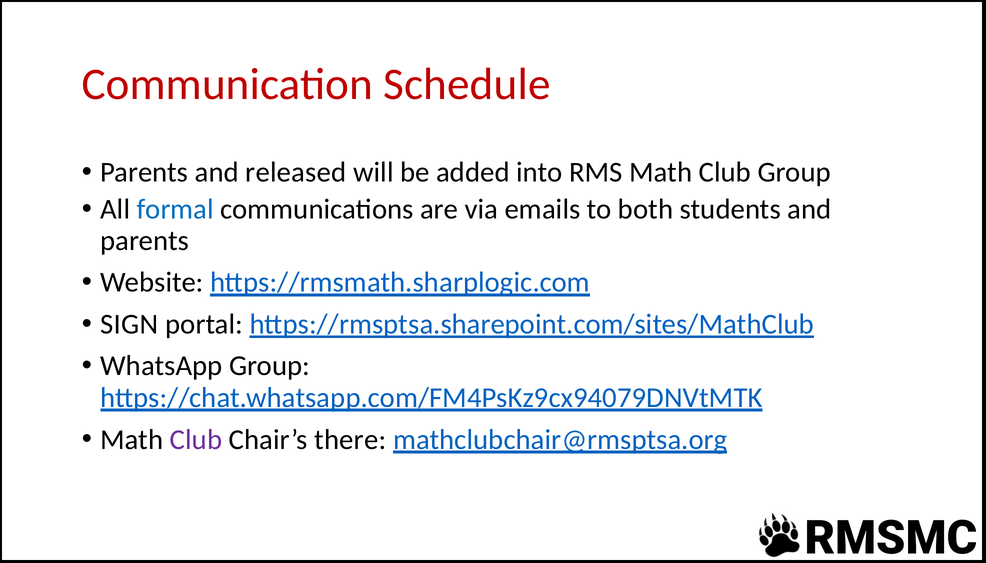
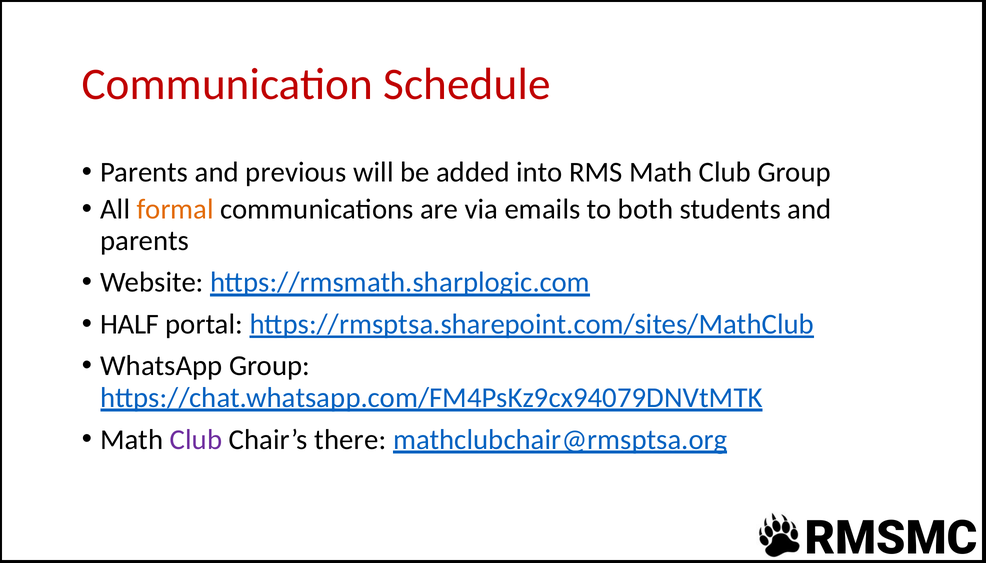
released: released -> previous
formal colour: blue -> orange
SIGN: SIGN -> HALF
